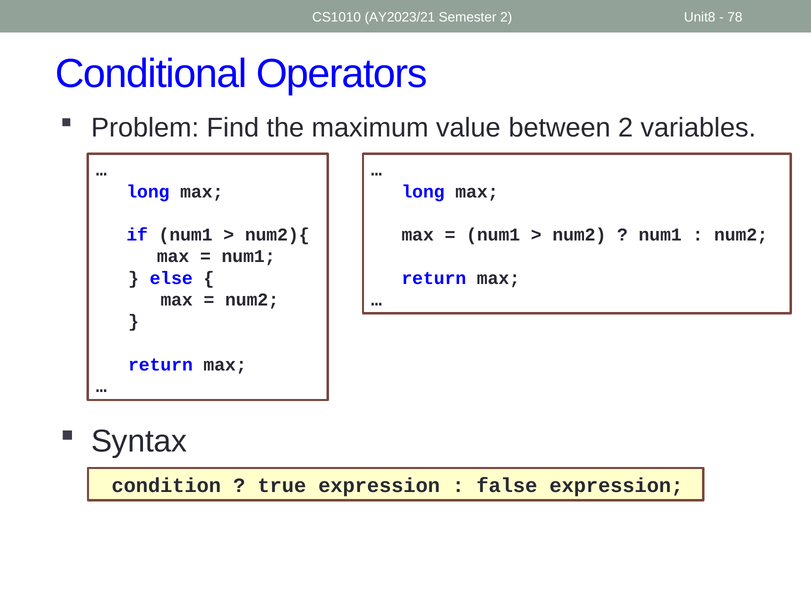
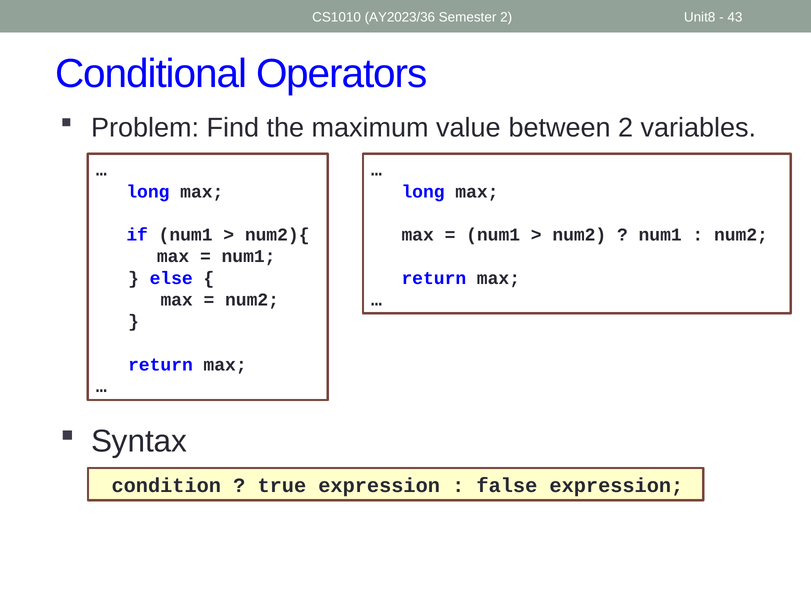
AY2023/21: AY2023/21 -> AY2023/36
78: 78 -> 43
